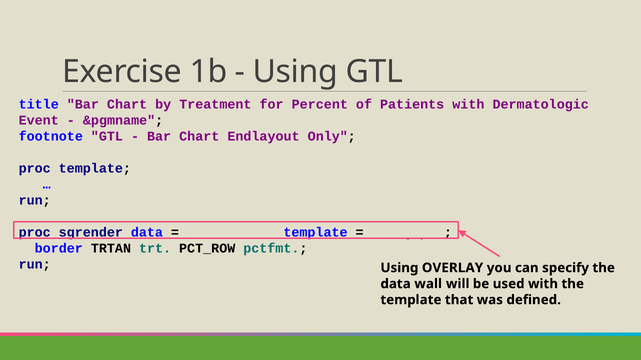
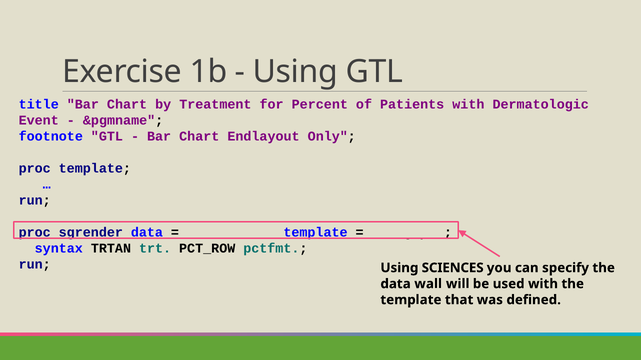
border: border -> syntax
OVERLAY: OVERLAY -> SCIENCES
